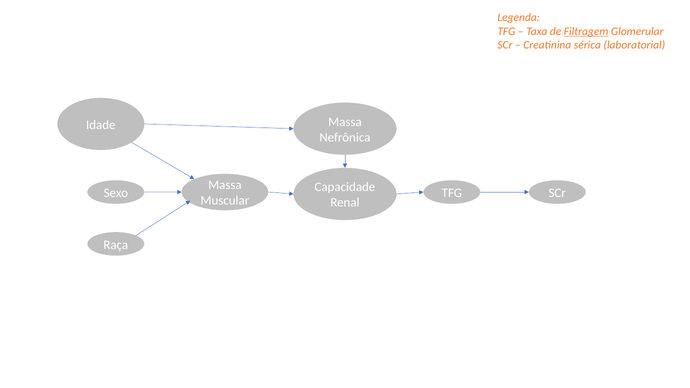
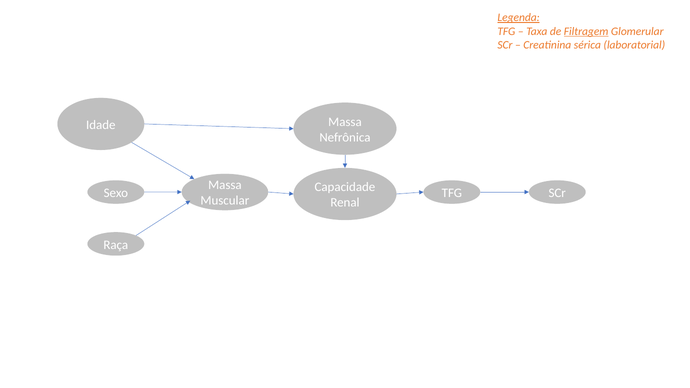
Legenda underline: none -> present
